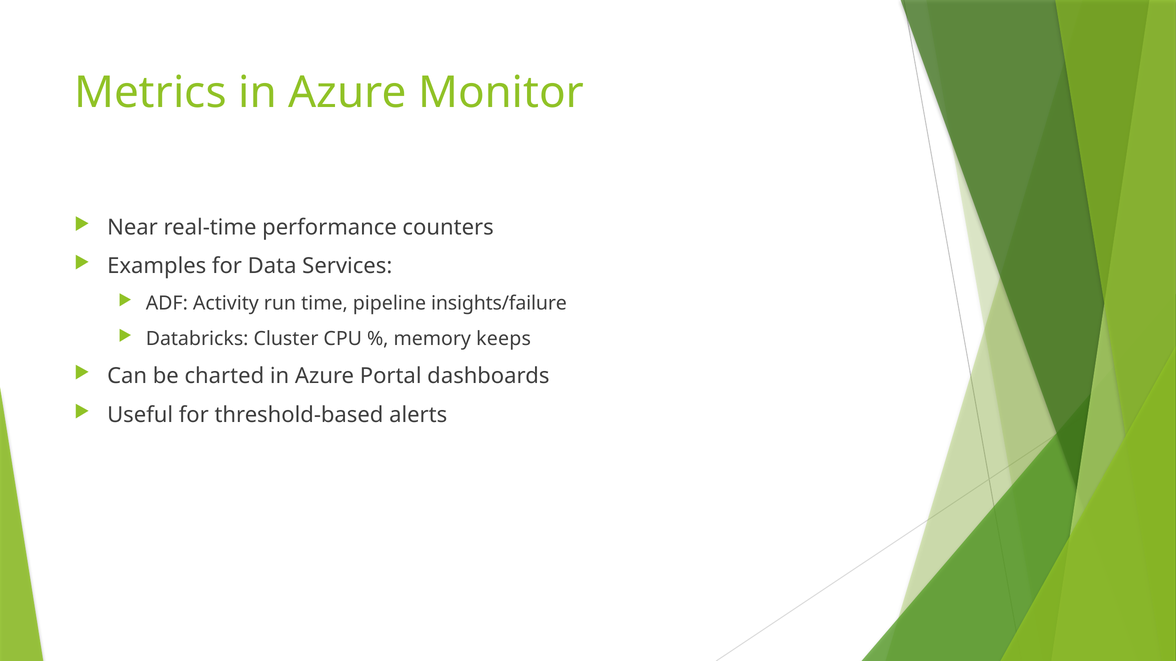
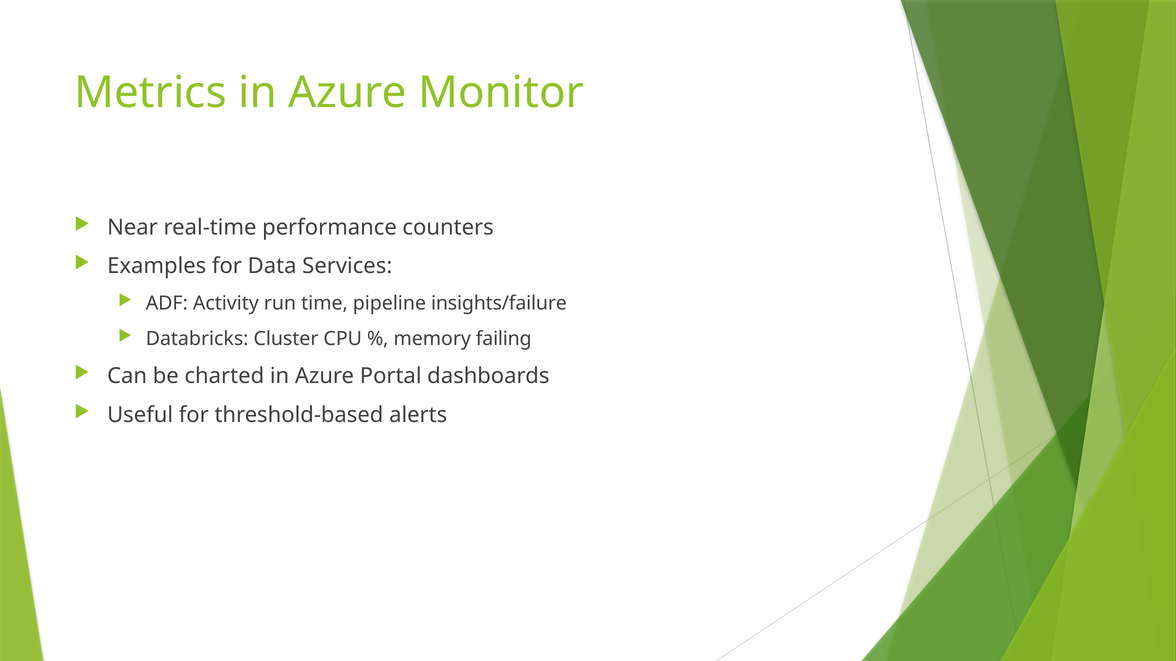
keeps: keeps -> failing
